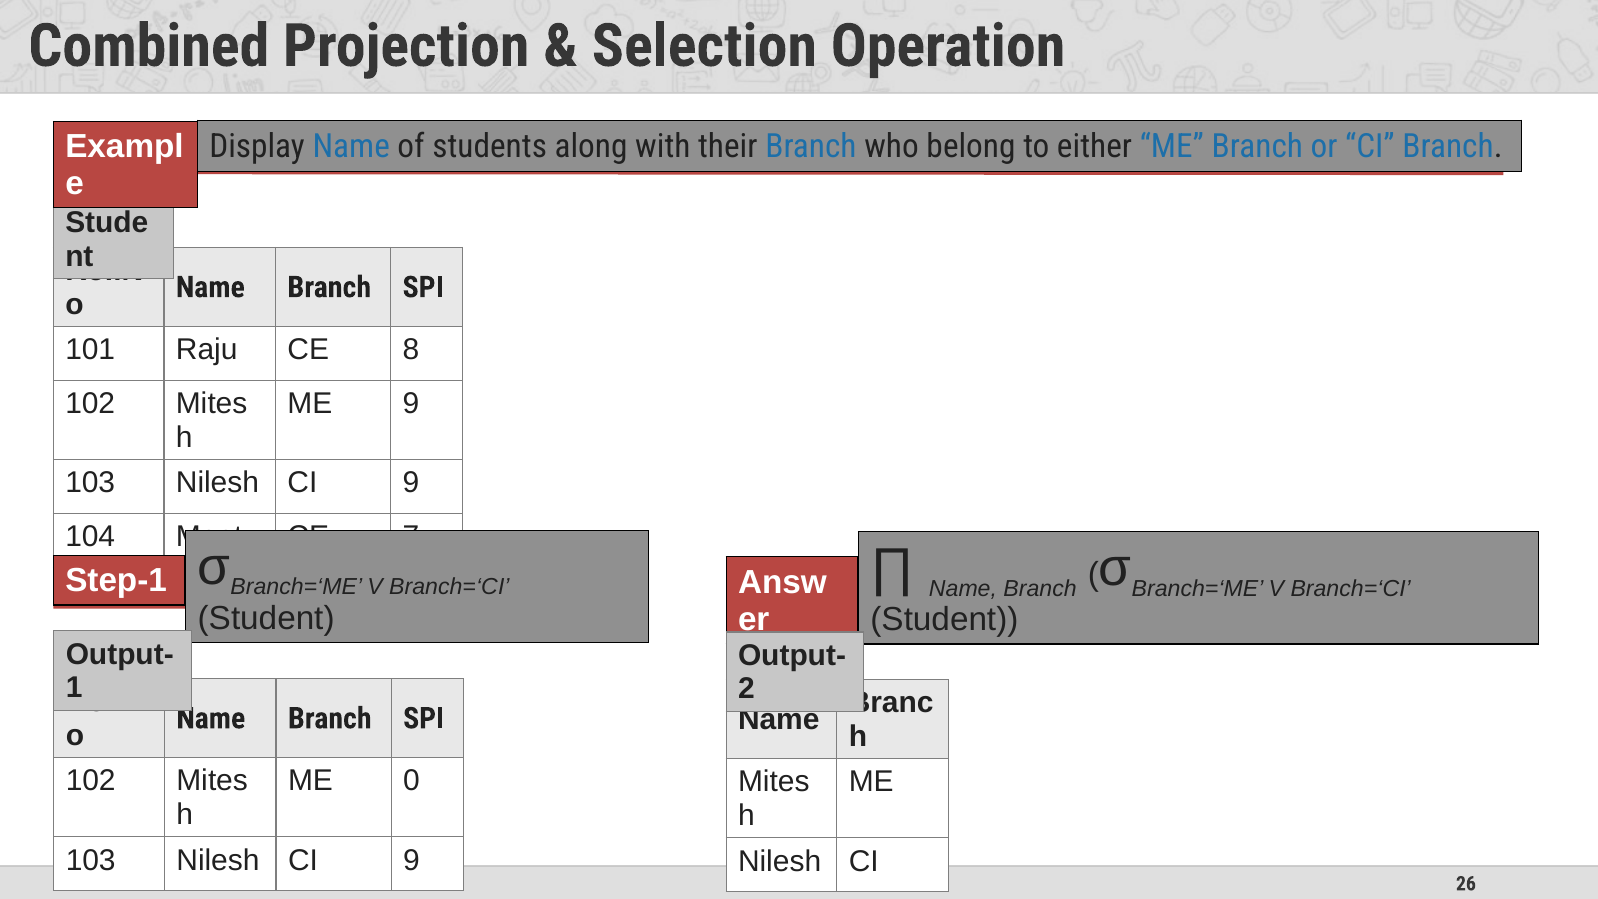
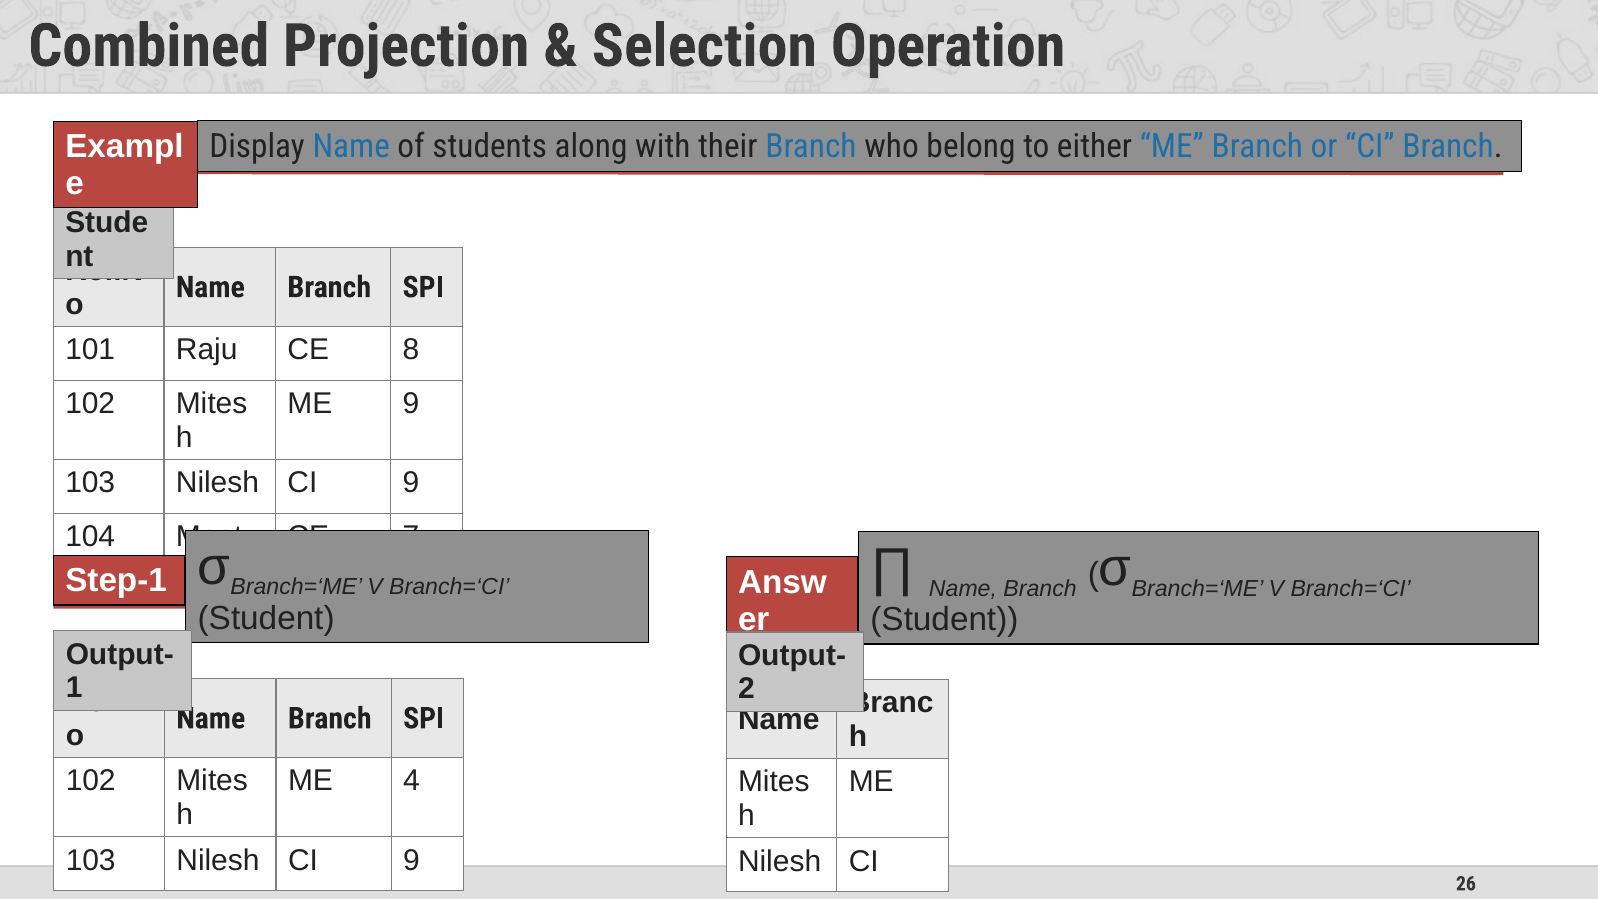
0: 0 -> 4
